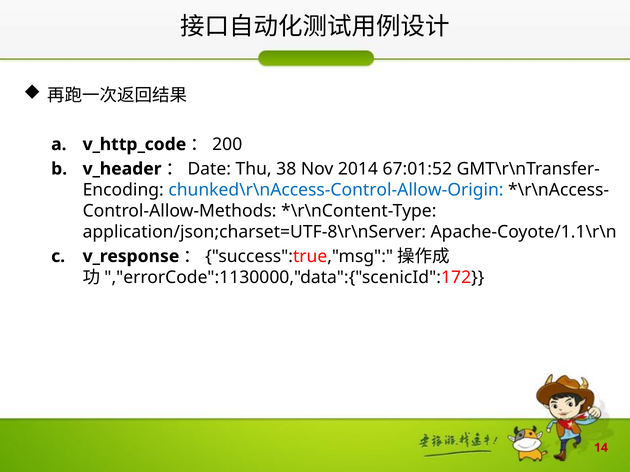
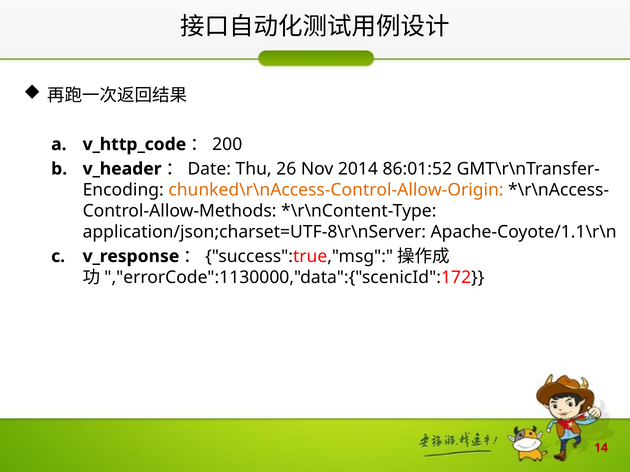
38: 38 -> 26
67:01:52: 67:01:52 -> 86:01:52
chunked\r\nAccess-Control-Allow-Origin colour: blue -> orange
